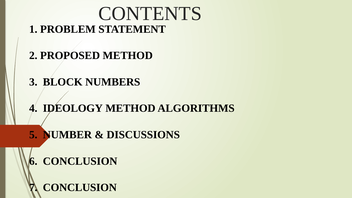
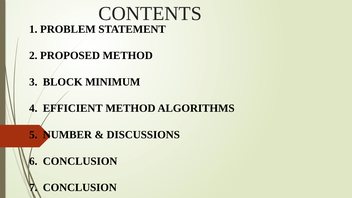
NUMBERS: NUMBERS -> MINIMUM
IDEOLOGY: IDEOLOGY -> EFFICIENT
